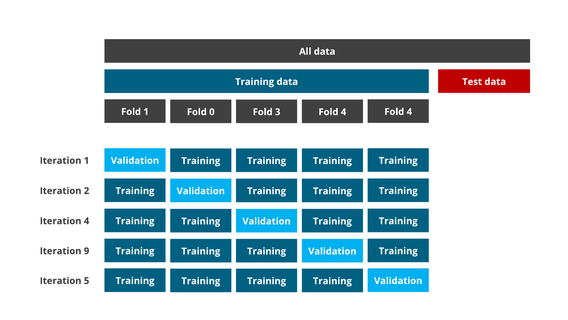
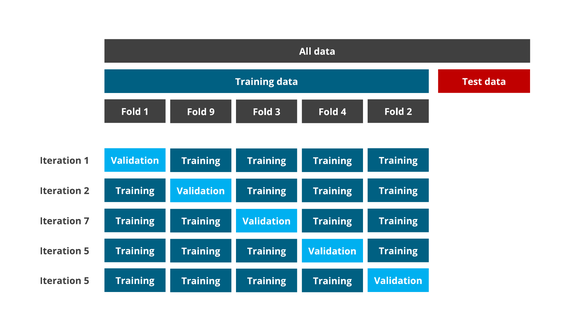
0: 0 -> 9
4 Fold 4: 4 -> 2
Iteration 4: 4 -> 7
9 at (87, 251): 9 -> 5
